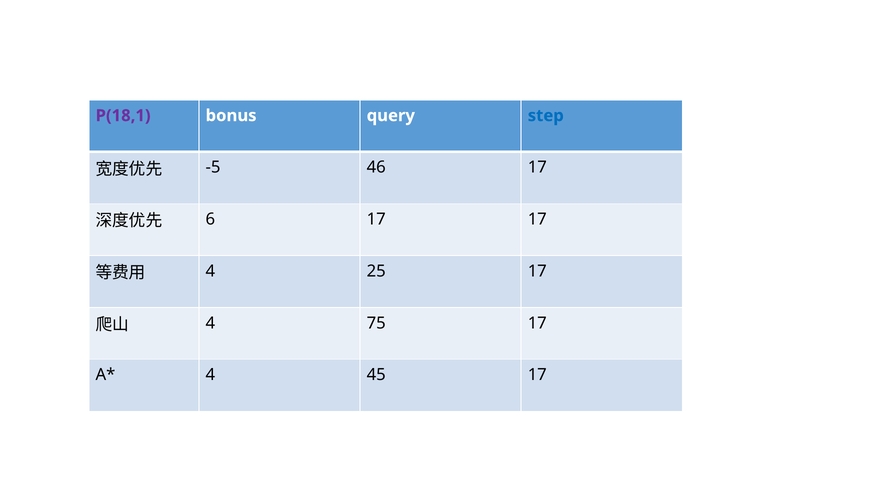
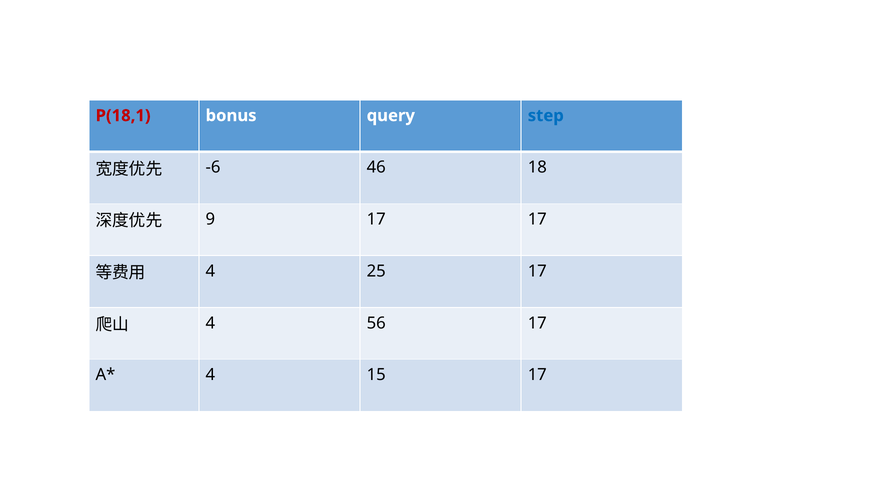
P(18,1 colour: purple -> red
-5: -5 -> -6
46 17: 17 -> 18
6: 6 -> 9
75: 75 -> 56
45: 45 -> 15
